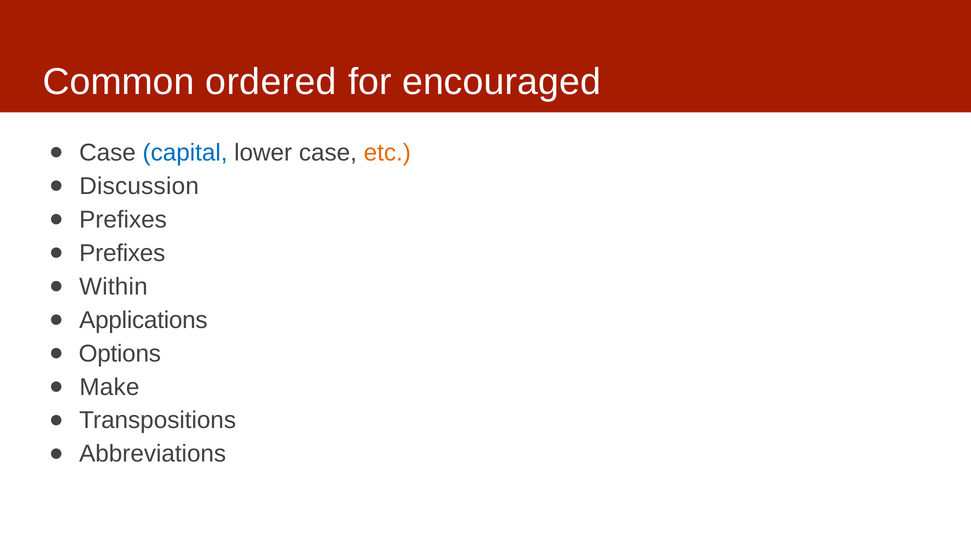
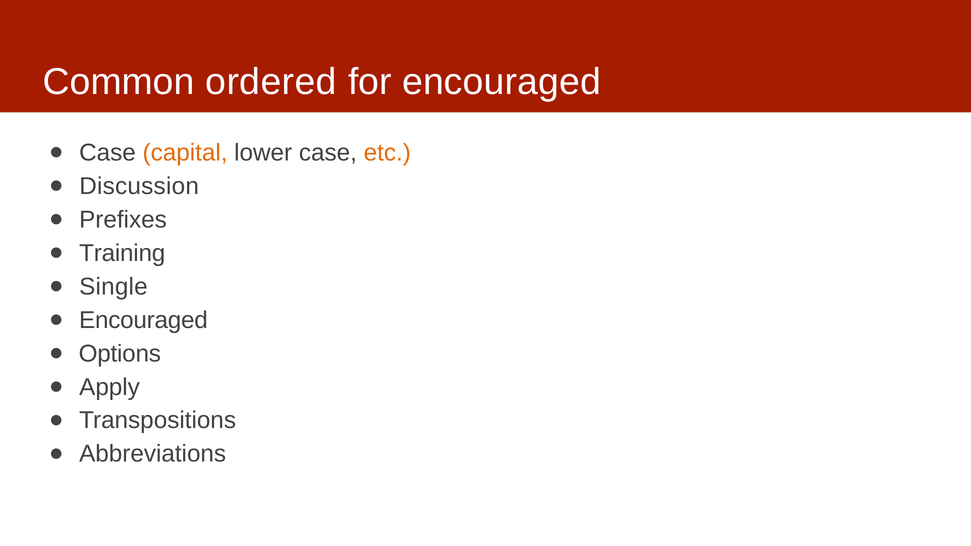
capital colour: blue -> orange
Prefixes at (122, 253): Prefixes -> Training
Within: Within -> Single
Applications at (143, 320): Applications -> Encouraged
Make: Make -> Apply
